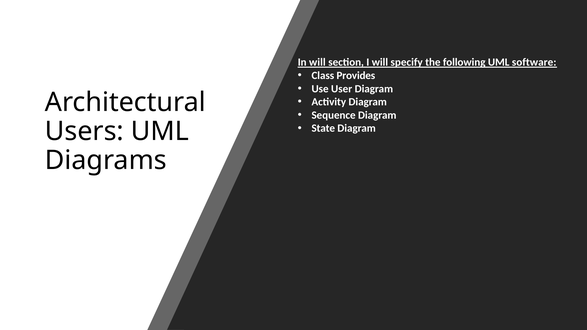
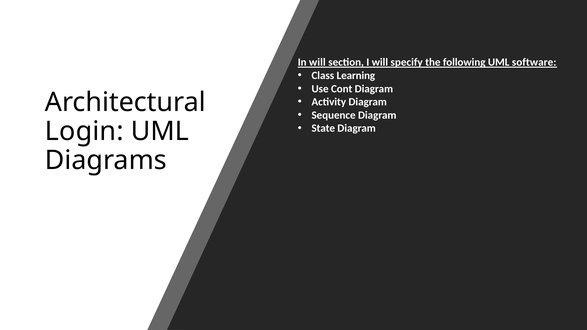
Provides: Provides -> Learning
User: User -> Cont
Users: Users -> Login
